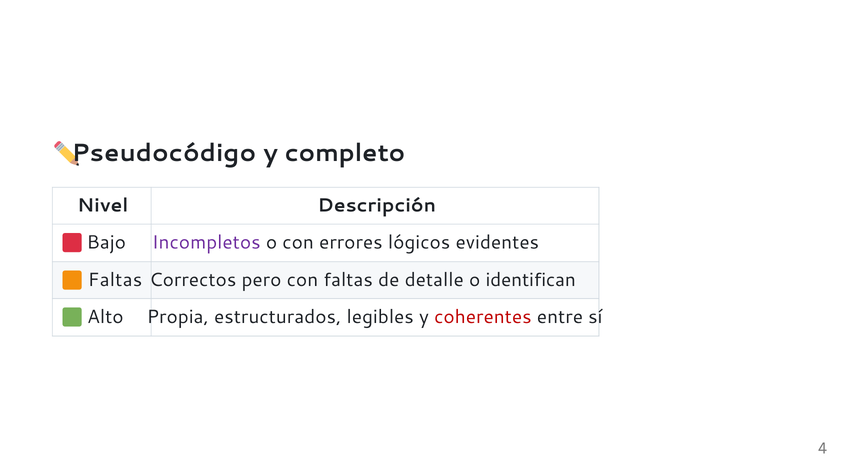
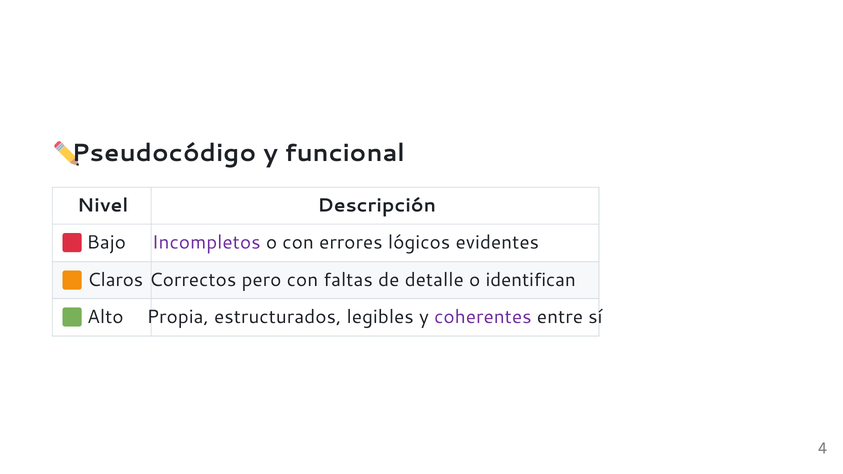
completo: completo -> funcional
Faltas at (115, 280): Faltas -> Claros
coherentes colour: red -> purple
